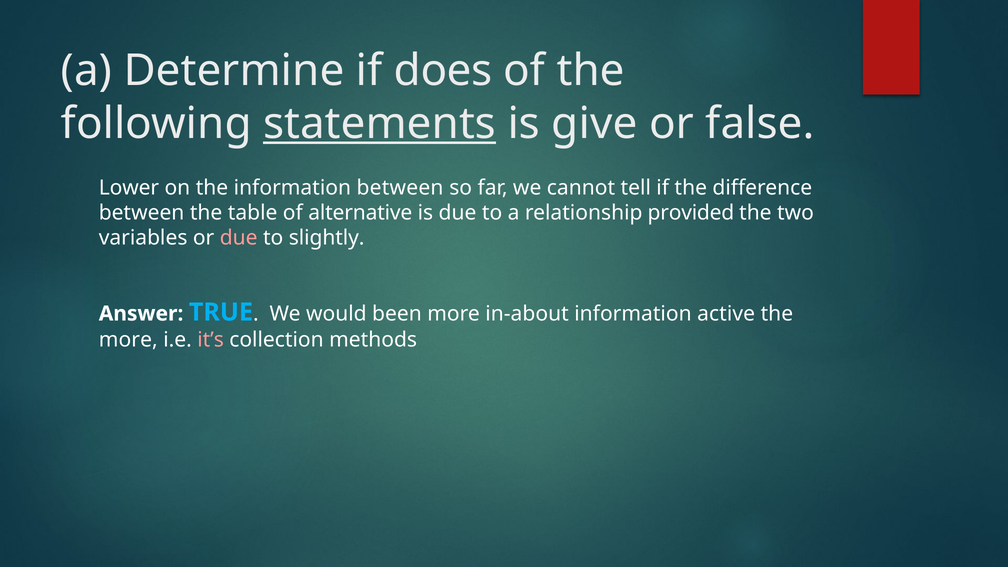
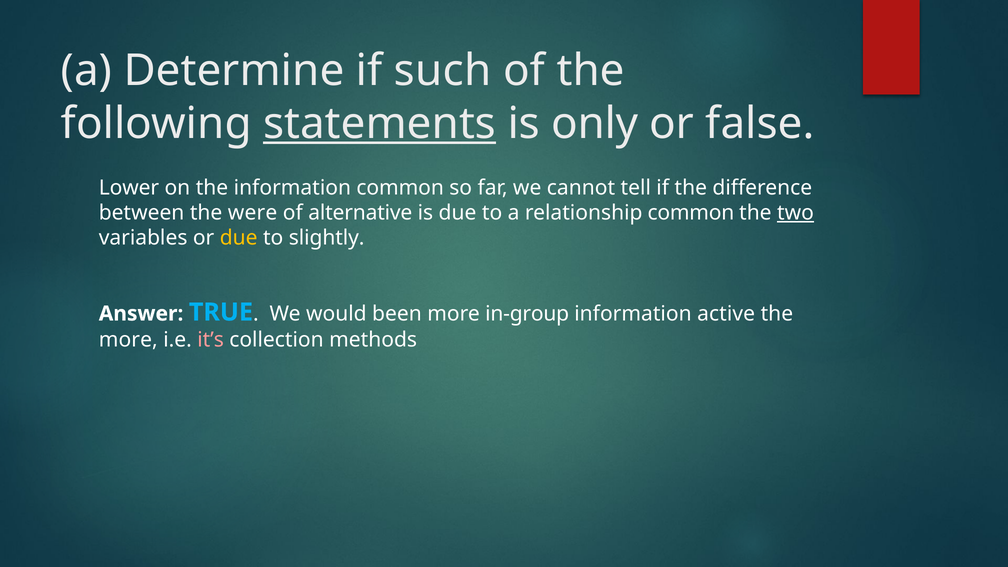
does: does -> such
give: give -> only
information between: between -> common
table: table -> were
relationship provided: provided -> common
two underline: none -> present
due at (239, 238) colour: pink -> yellow
in-about: in-about -> in-group
